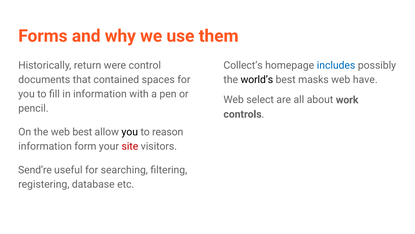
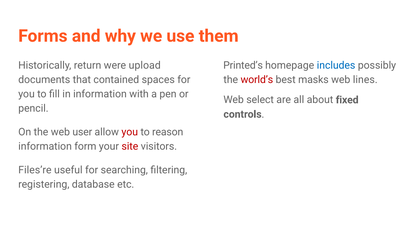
control: control -> upload
Collect’s: Collect’s -> Printed’s
world’s colour: black -> red
have: have -> lines
work: work -> fixed
web best: best -> user
you at (130, 132) colour: black -> red
Send’re: Send’re -> Files’re
